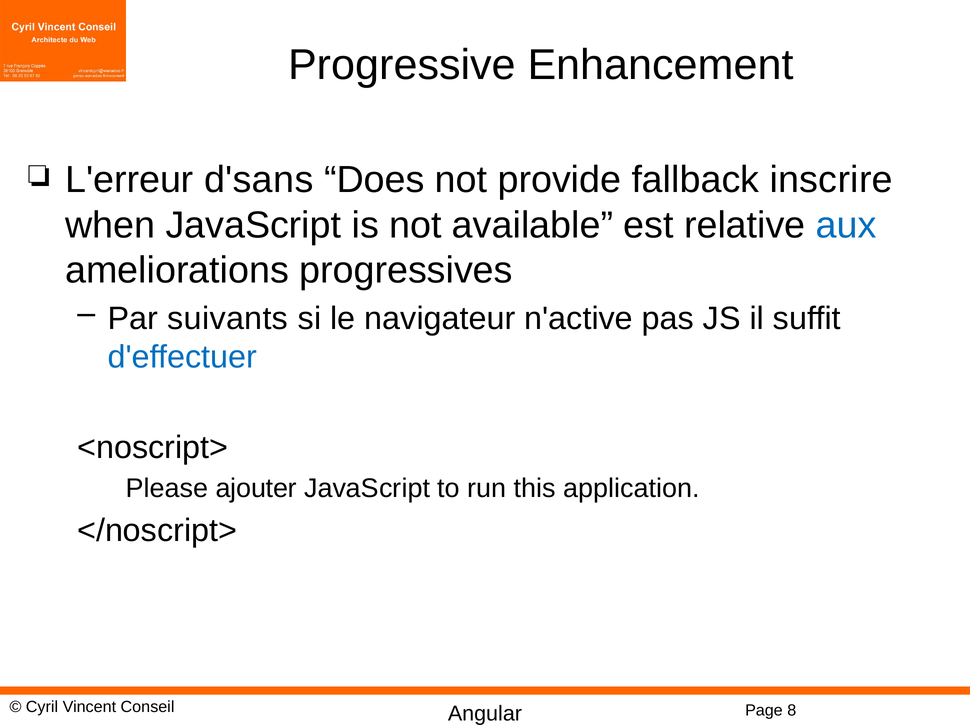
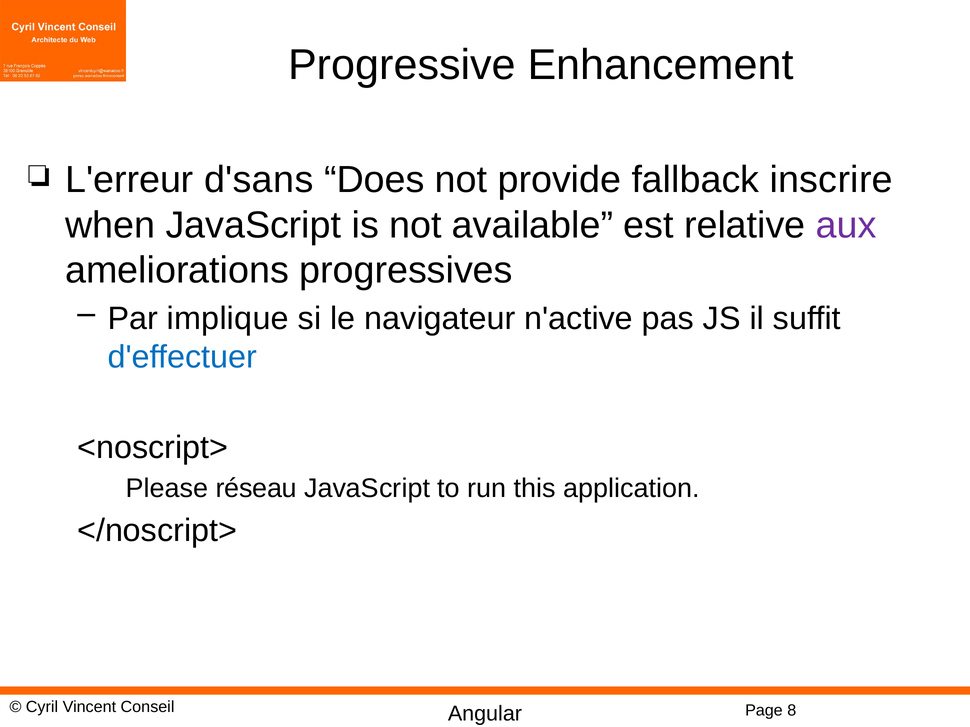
aux colour: blue -> purple
suivants: suivants -> implique
ajouter: ajouter -> réseau
